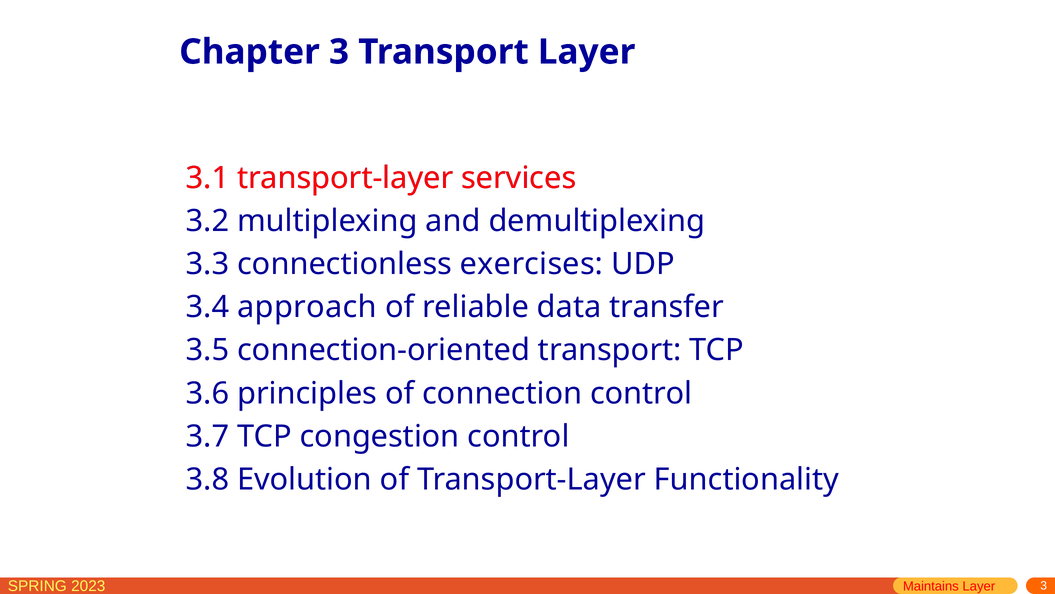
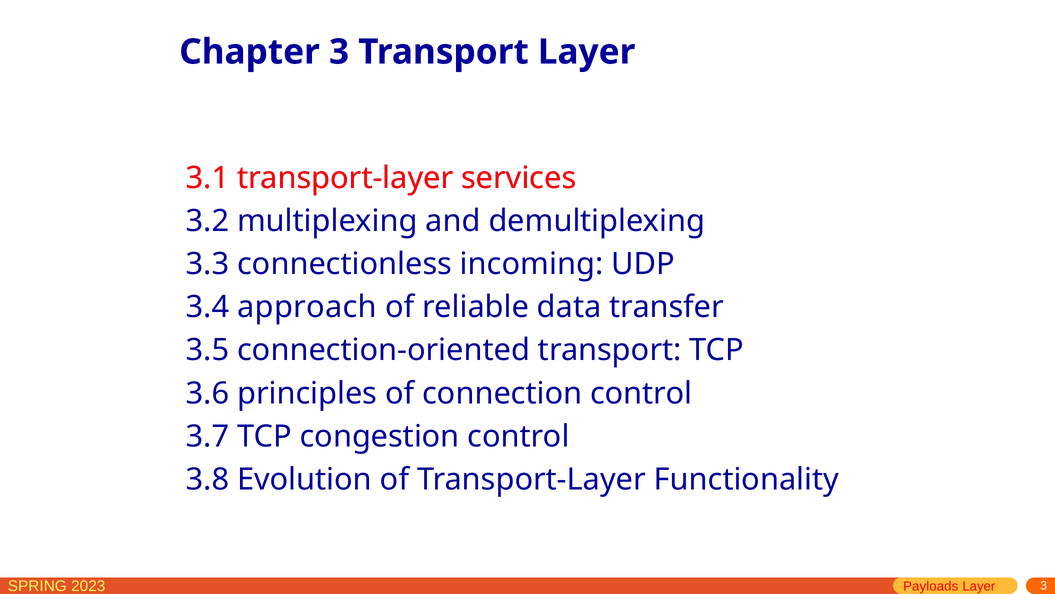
exercises: exercises -> incoming
Maintains: Maintains -> Payloads
